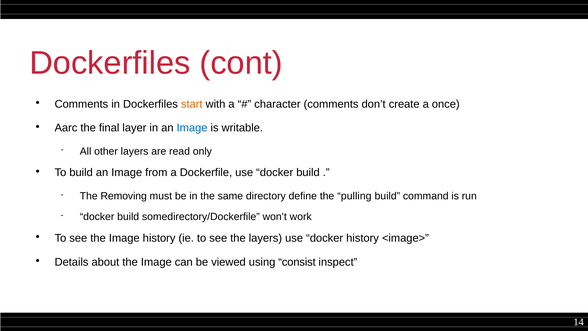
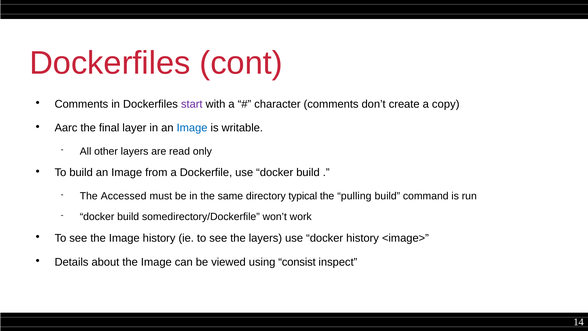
start colour: orange -> purple
once: once -> copy
Removing: Removing -> Accessed
define: define -> typical
